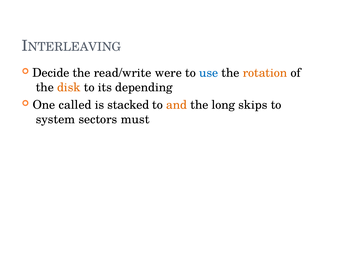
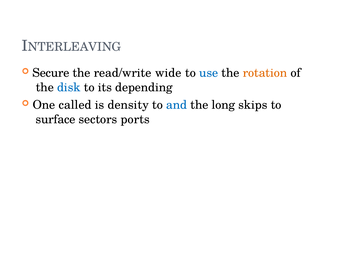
Decide: Decide -> Secure
were: were -> wide
disk colour: orange -> blue
stacked: stacked -> density
and colour: orange -> blue
system: system -> surface
must: must -> ports
